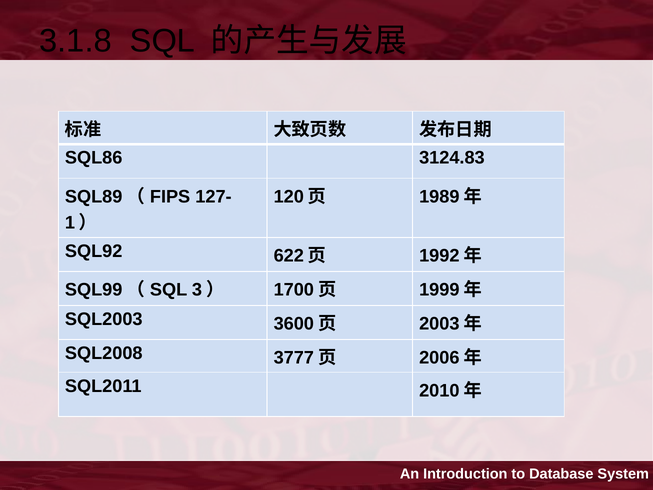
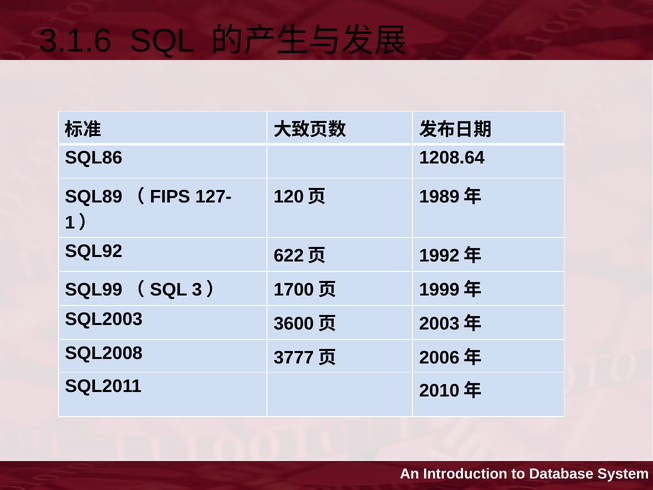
3.1.8: 3.1.8 -> 3.1.6
3124.83: 3124.83 -> 1208.64
